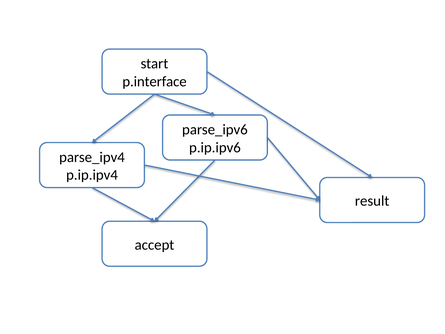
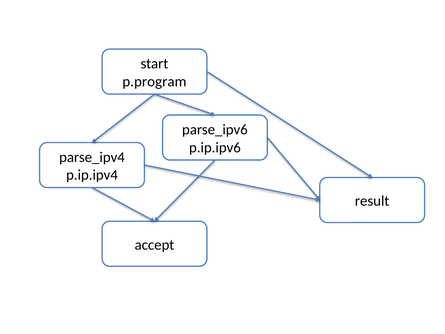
p.interface: p.interface -> p.program
